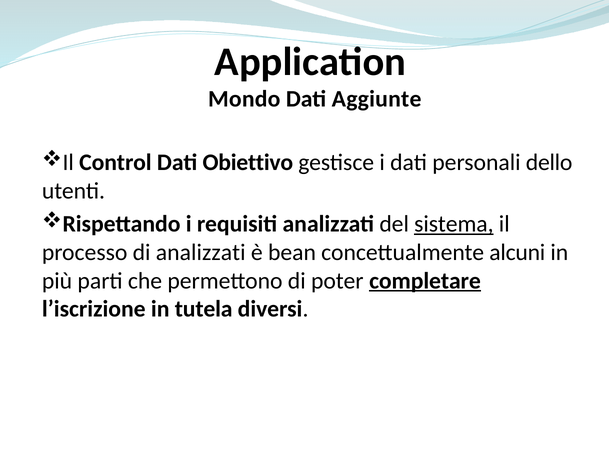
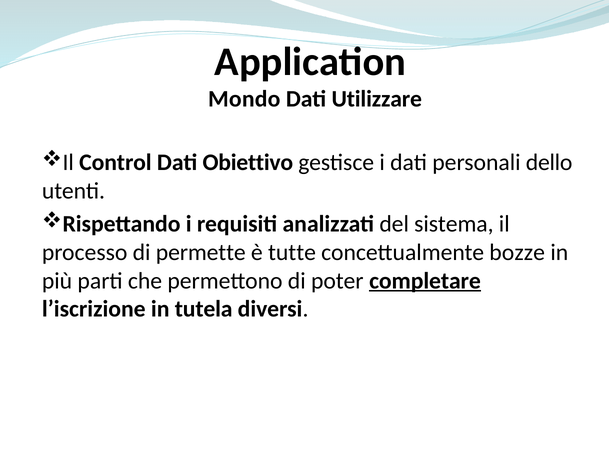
Aggiunte: Aggiunte -> Utilizzare
sistema underline: present -> none
di analizzati: analizzati -> permette
bean: bean -> tutte
alcuni: alcuni -> bozze
